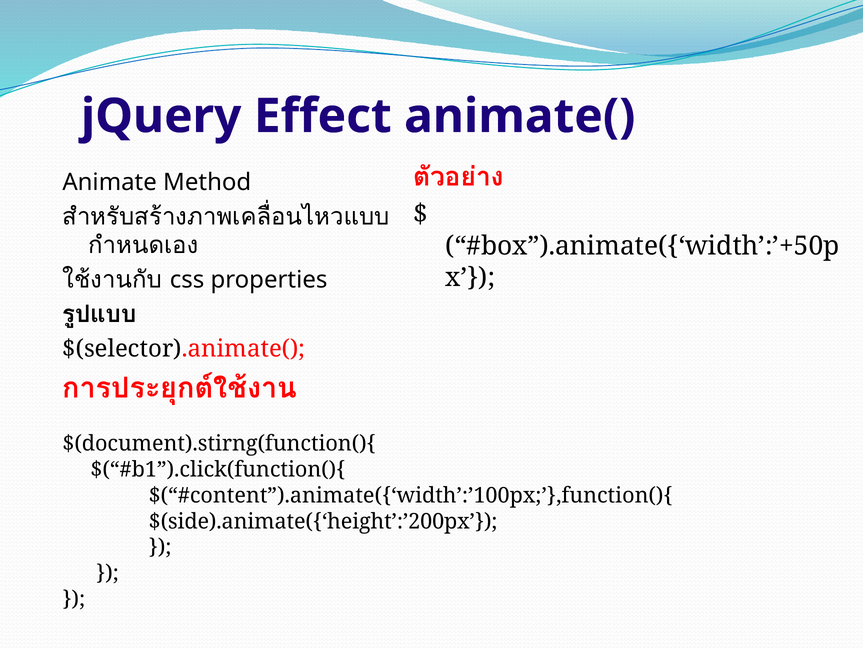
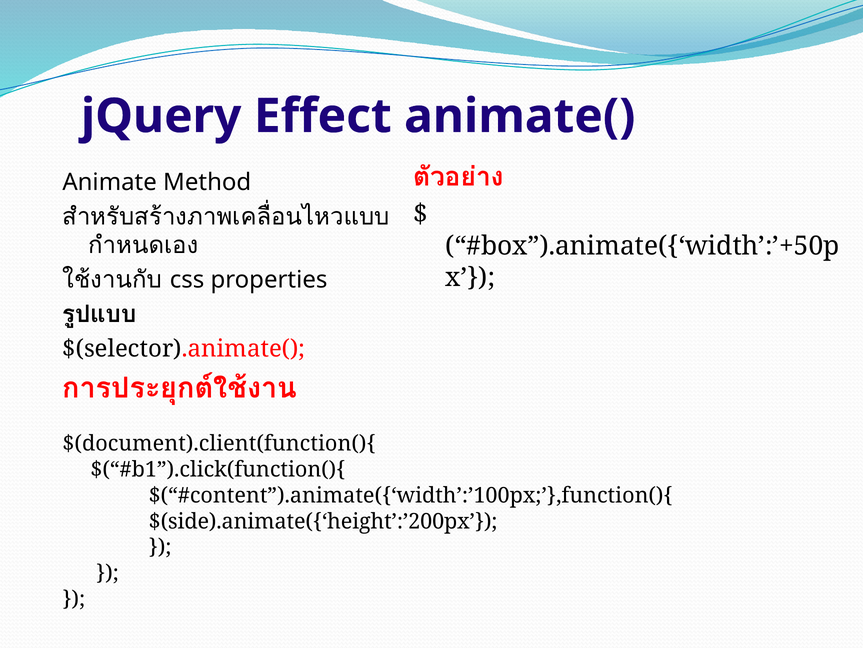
$(document).stirng(function(){: $(document).stirng(function(){ -> $(document).client(function(){
